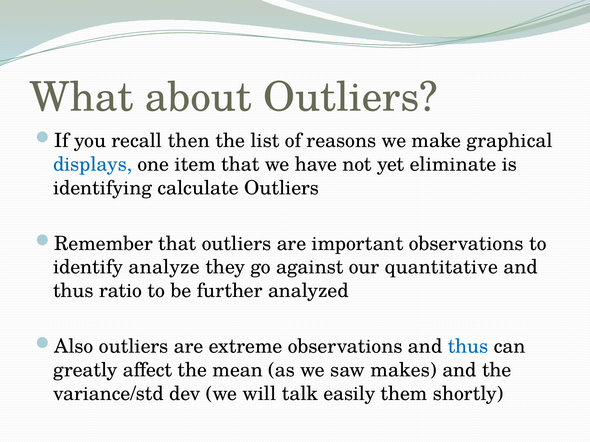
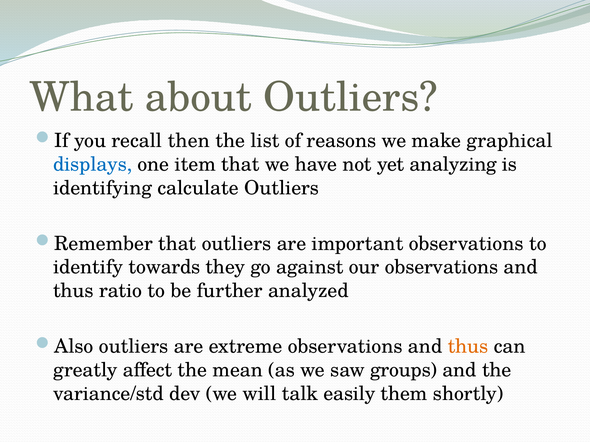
eliminate: eliminate -> analyzing
analyze: analyze -> towards
our quantitative: quantitative -> observations
thus at (468, 347) colour: blue -> orange
makes: makes -> groups
